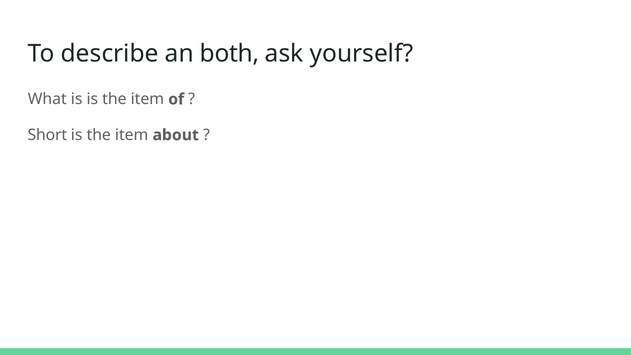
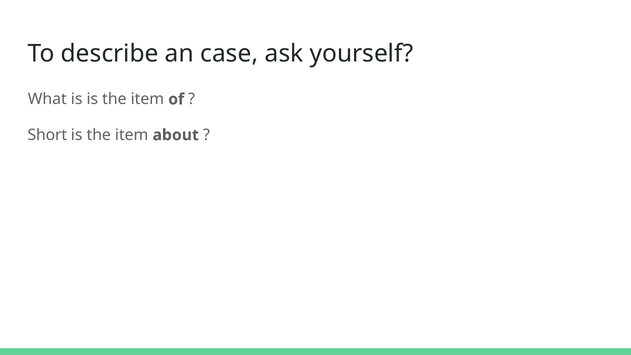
both: both -> case
